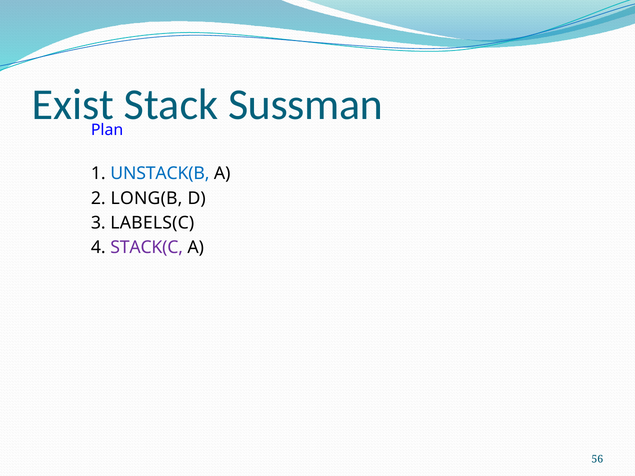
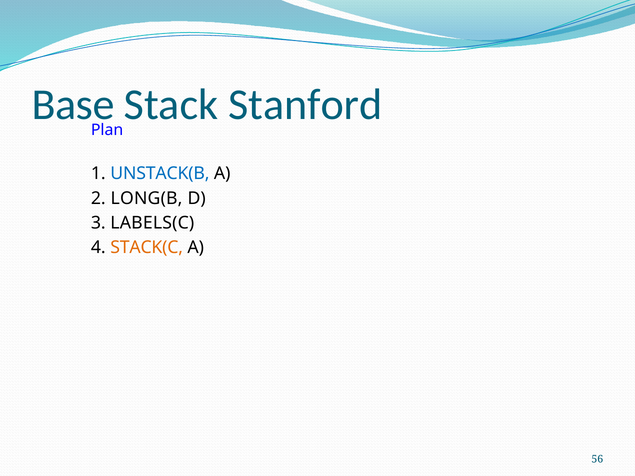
Exist: Exist -> Base
Sussman: Sussman -> Stanford
STACK(C colour: purple -> orange
